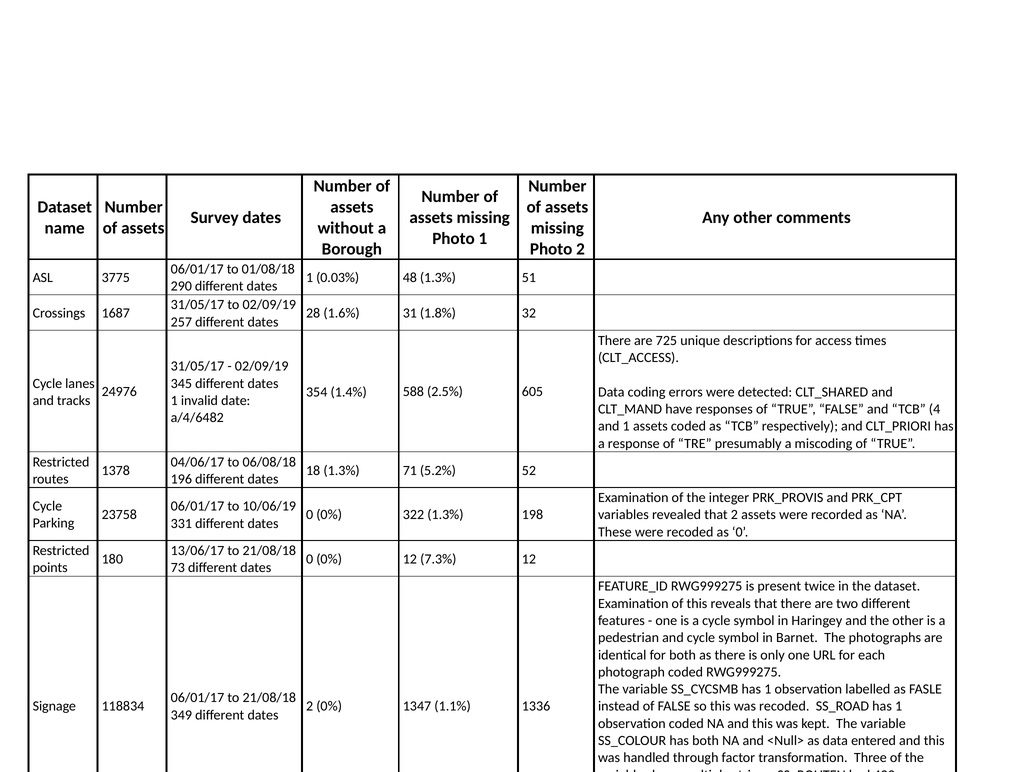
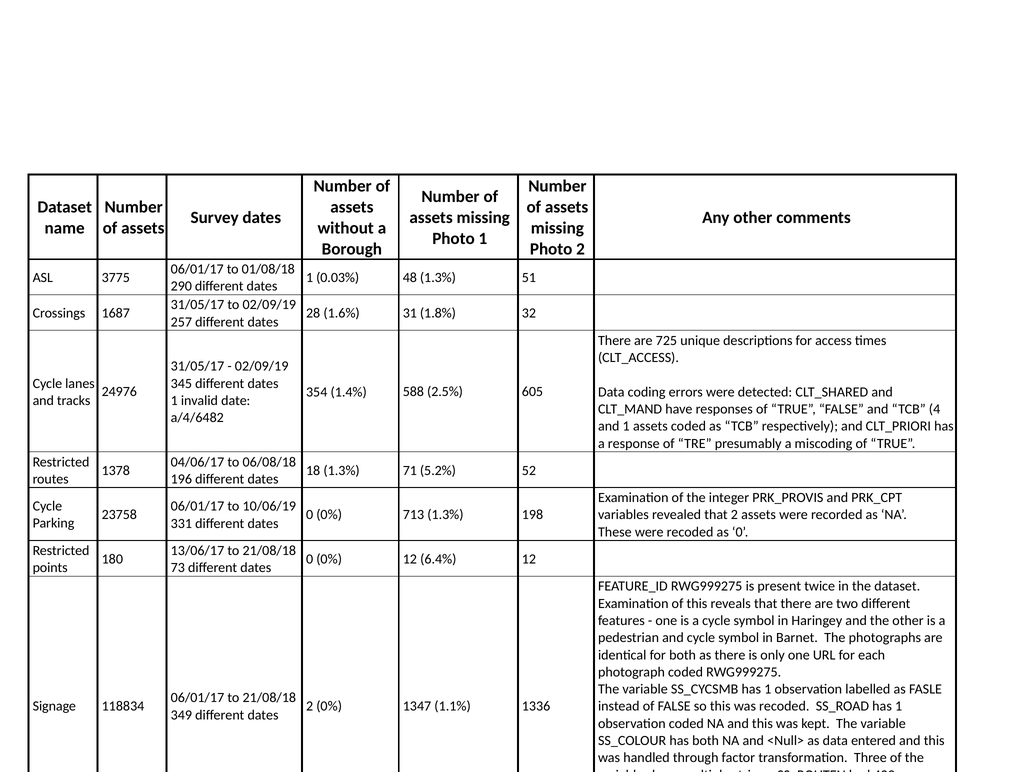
322: 322 -> 713
7.3%: 7.3% -> 6.4%
